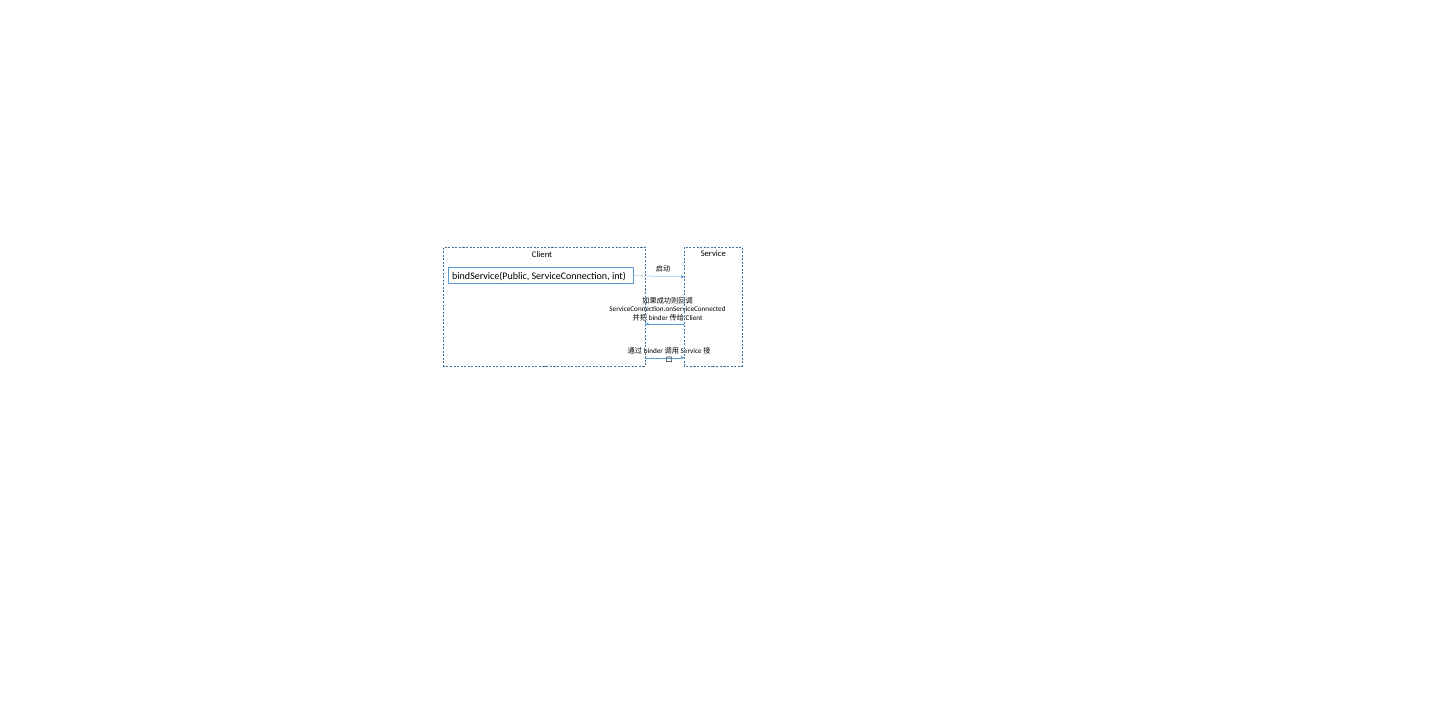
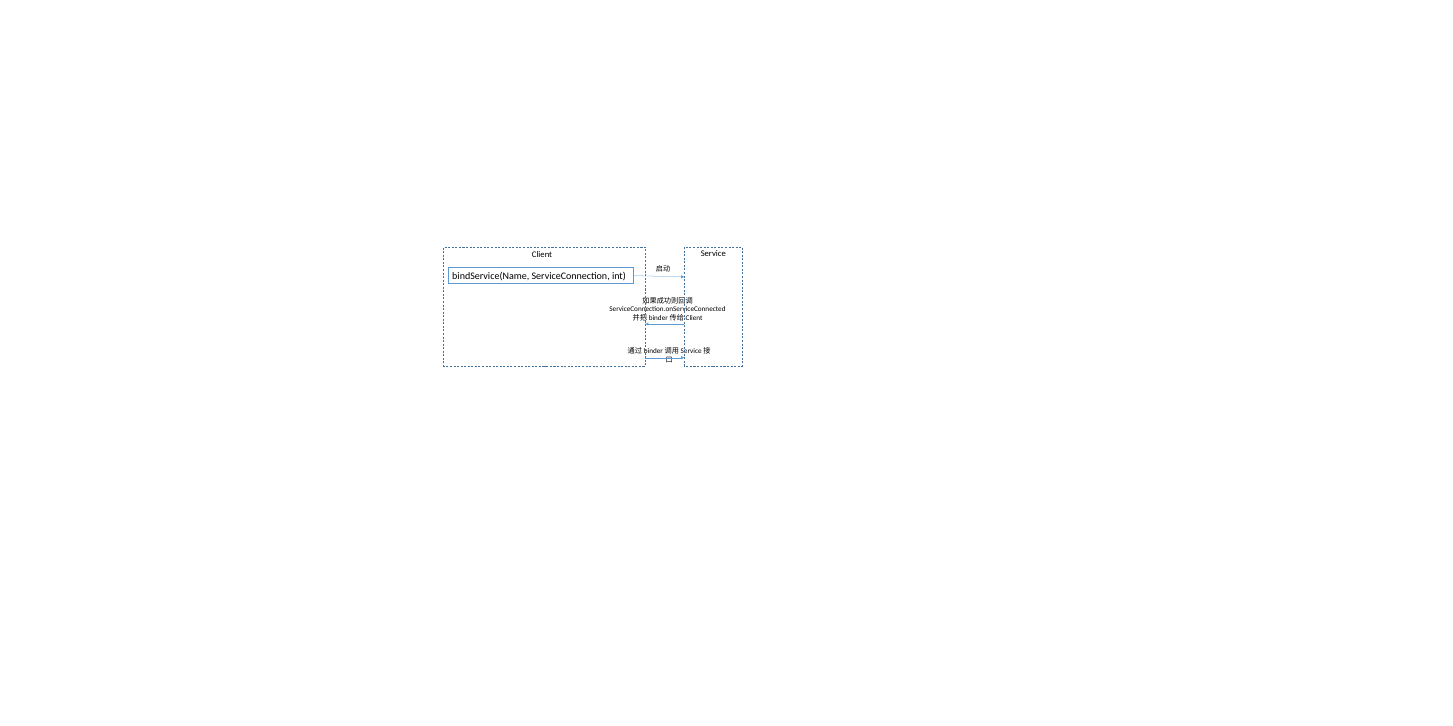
bindService(Public: bindService(Public -> bindService(Name
